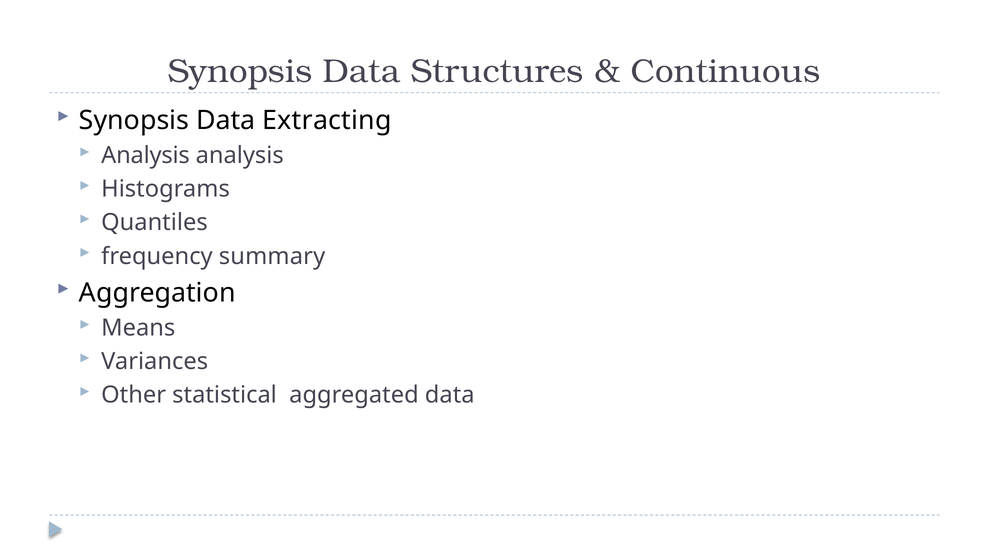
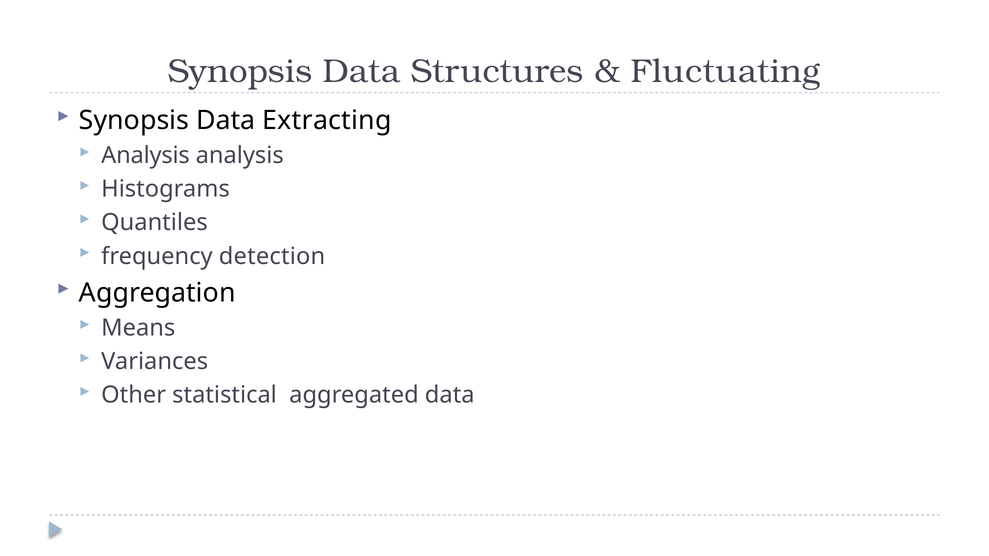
Continuous: Continuous -> Fluctuating
summary: summary -> detection
